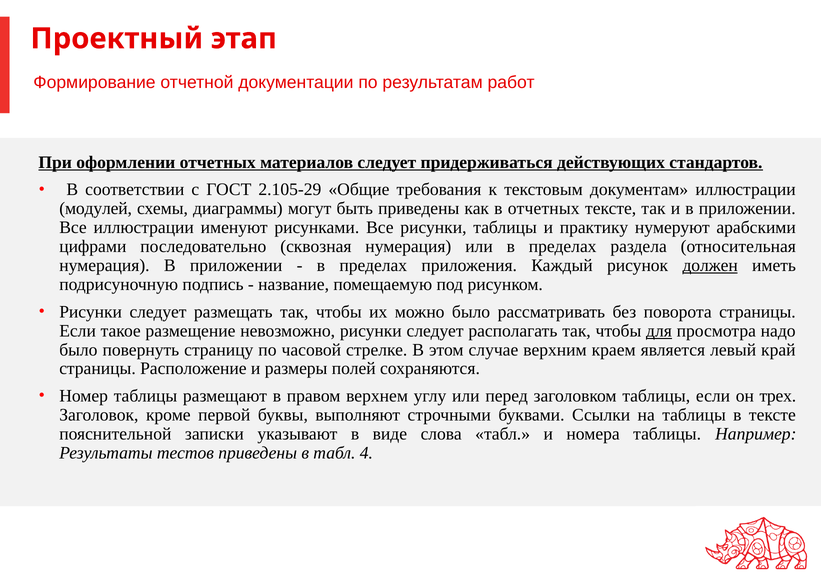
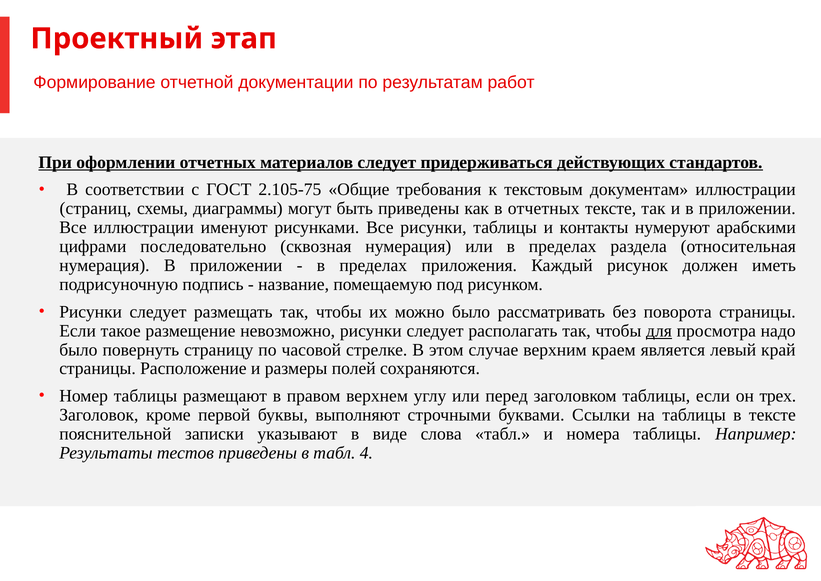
2.105-29: 2.105-29 -> 2.105-75
модулей: модулей -> страниц
практику: практику -> контакты
должен underline: present -> none
